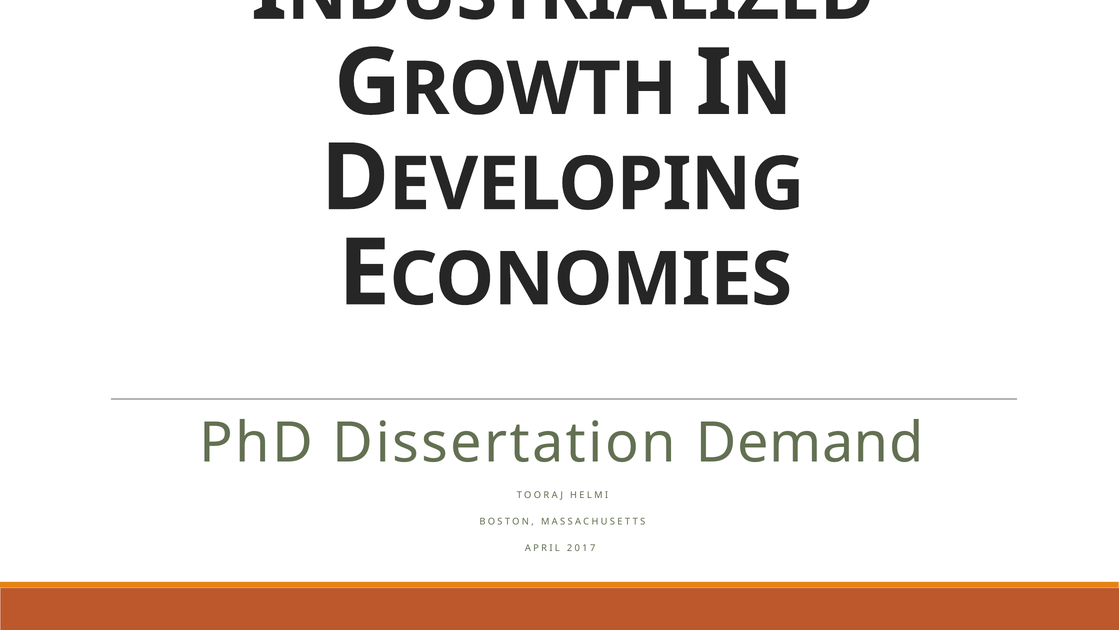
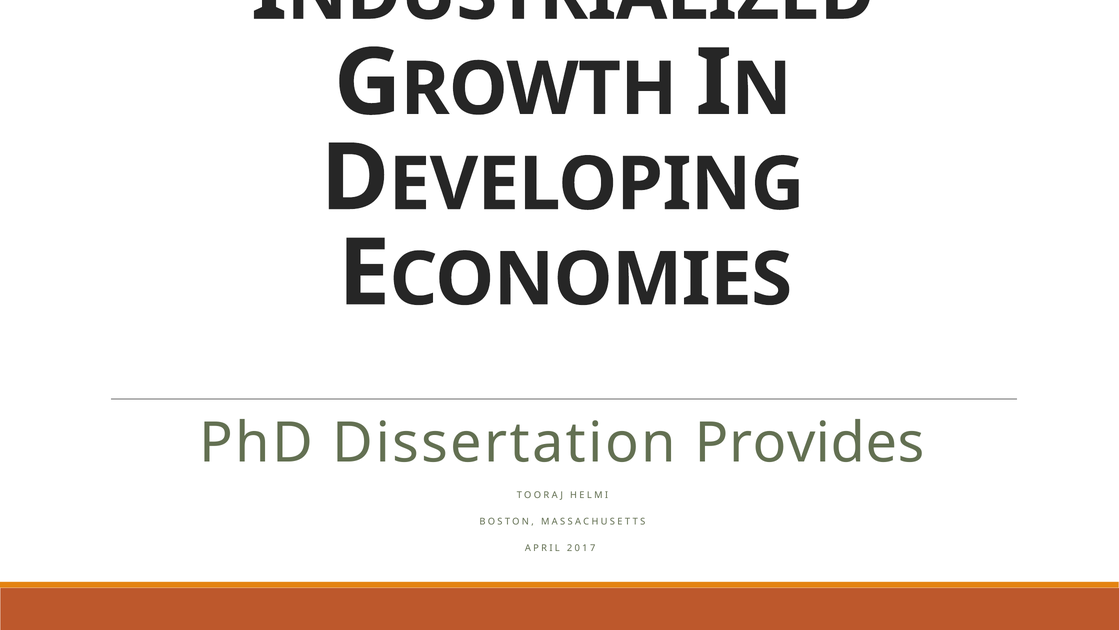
Demand: Demand -> Provides
